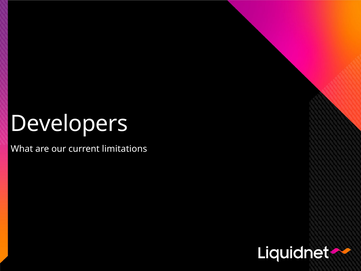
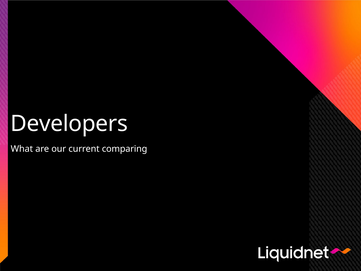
limitations: limitations -> comparing
